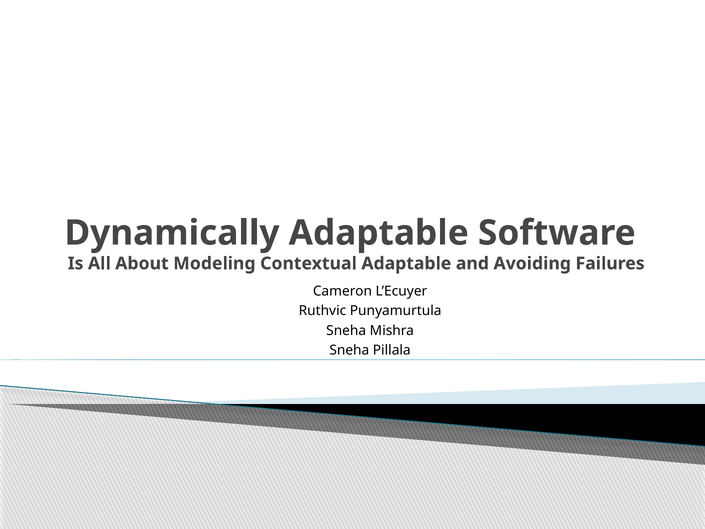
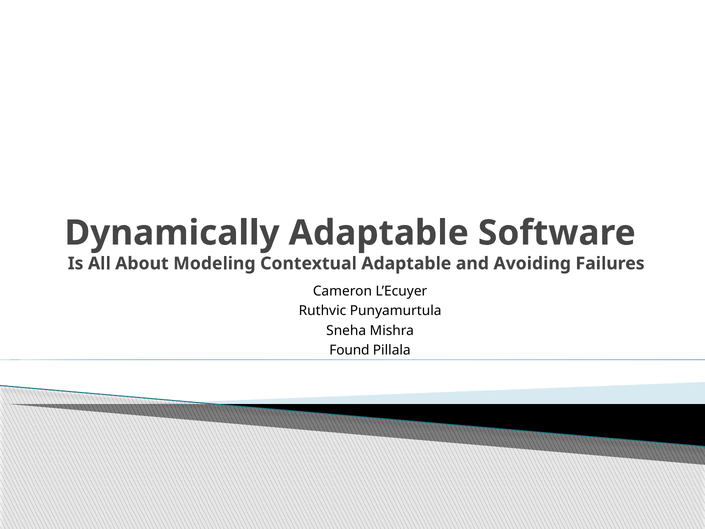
Sneha at (349, 350): Sneha -> Found
